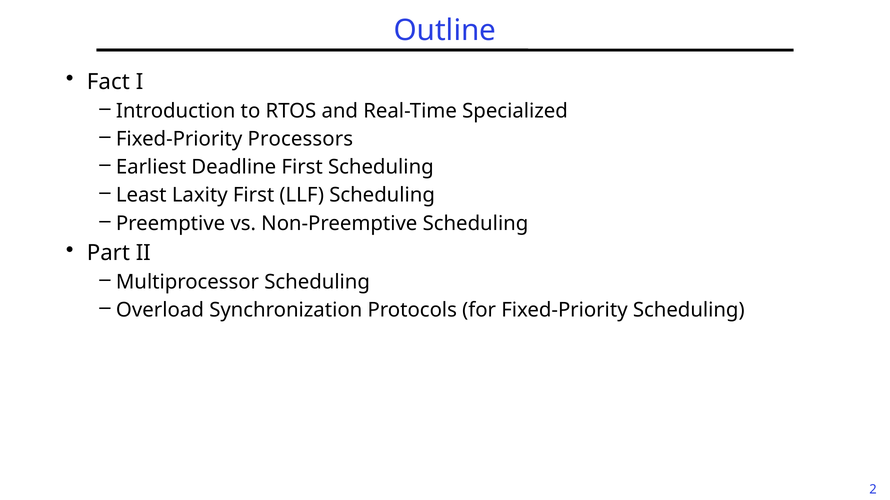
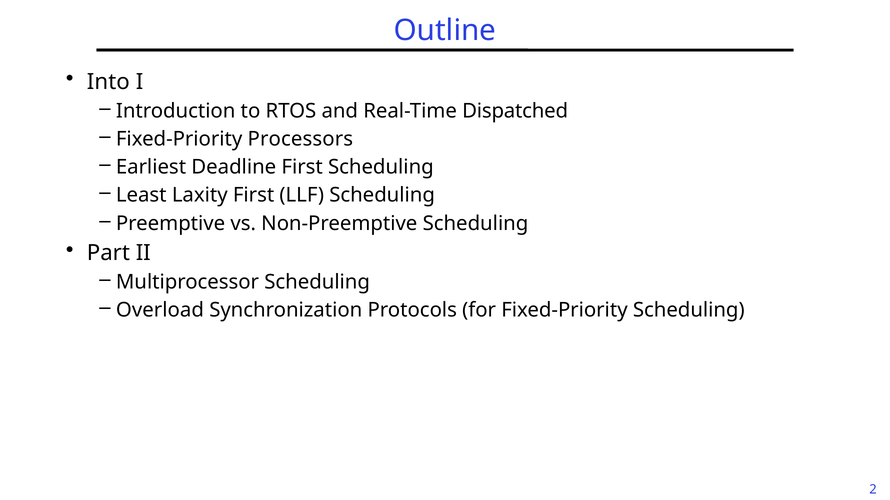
Fact: Fact -> Into
Specialized: Specialized -> Dispatched
